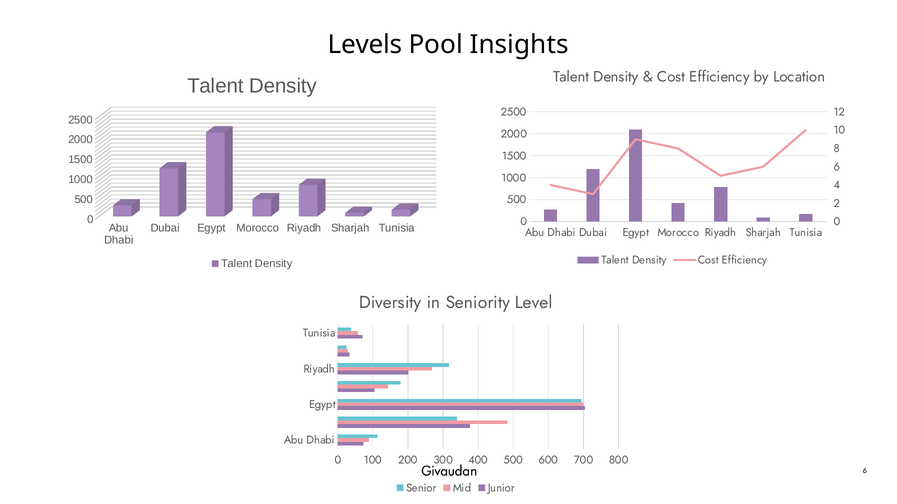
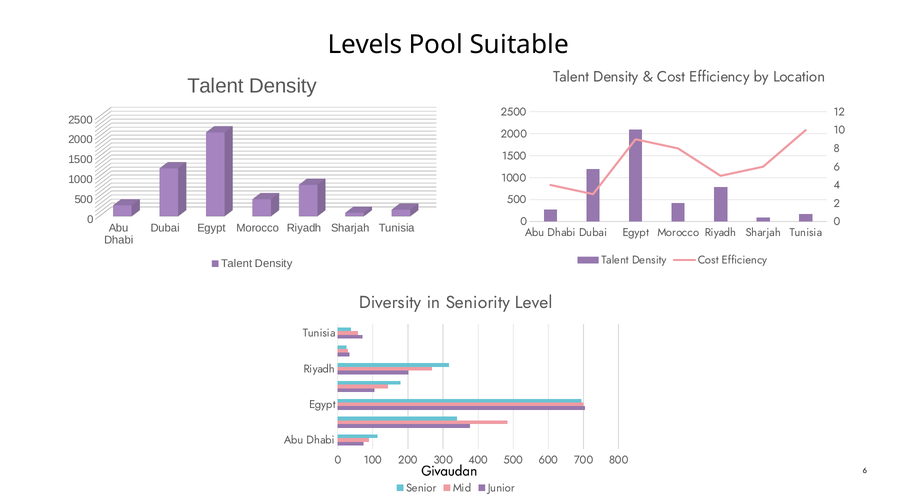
Insights: Insights -> Suitable
